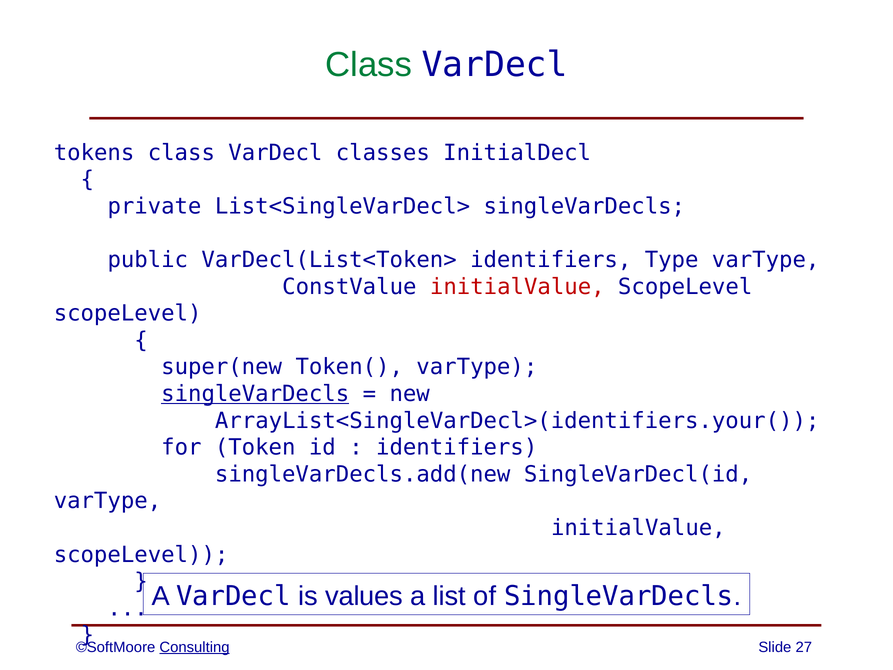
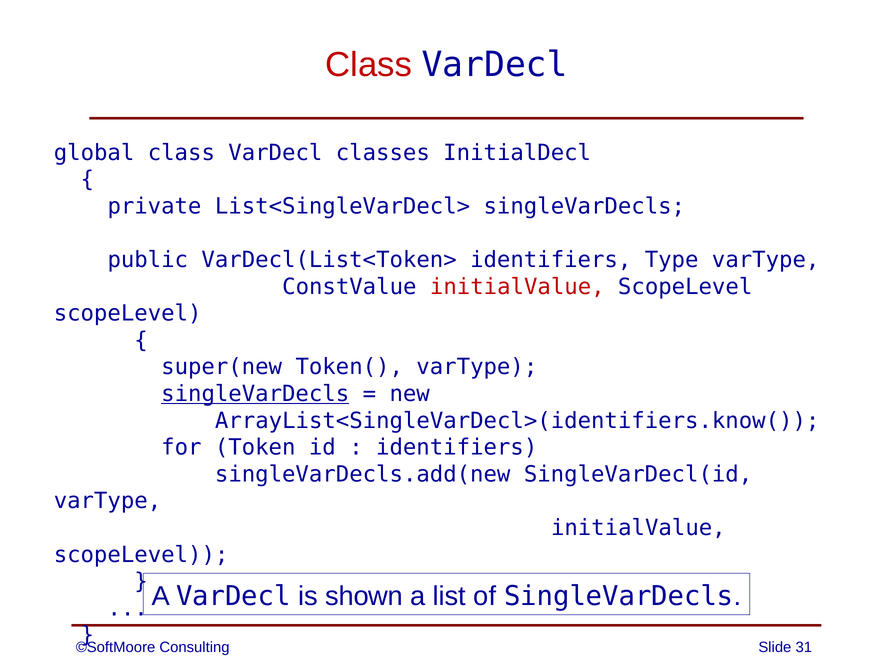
Class at (369, 65) colour: green -> red
tokens: tokens -> global
ArrayList<SingleVarDecl>(identifiers.your(: ArrayList<SingleVarDecl>(identifiers.your( -> ArrayList<SingleVarDecl>(identifiers.know(
values: values -> shown
Consulting underline: present -> none
27: 27 -> 31
